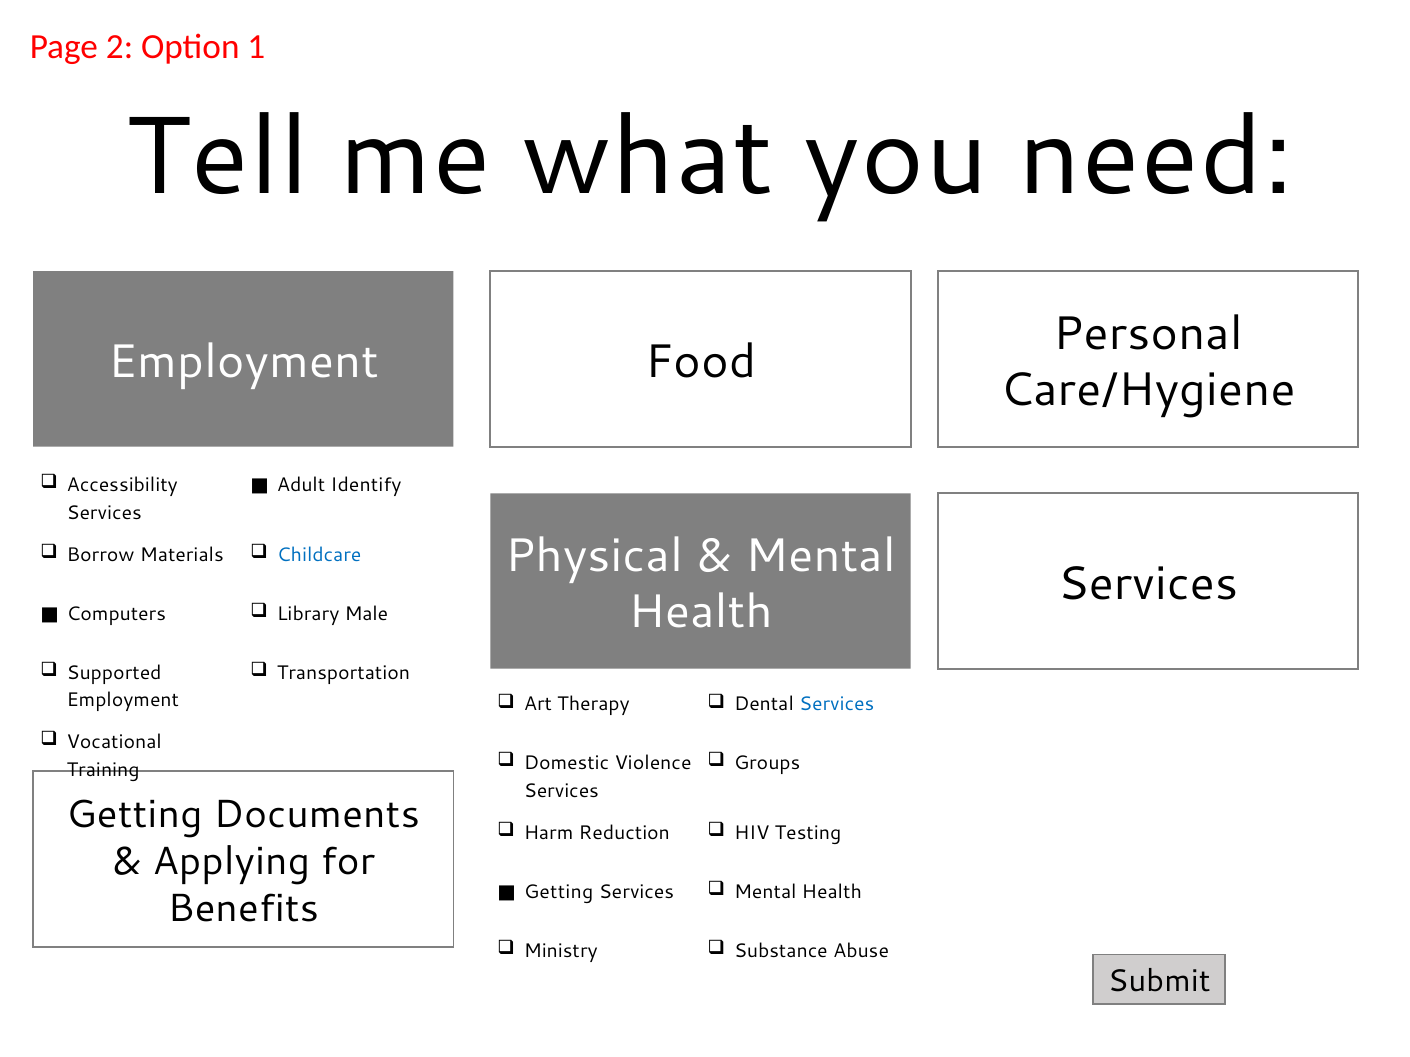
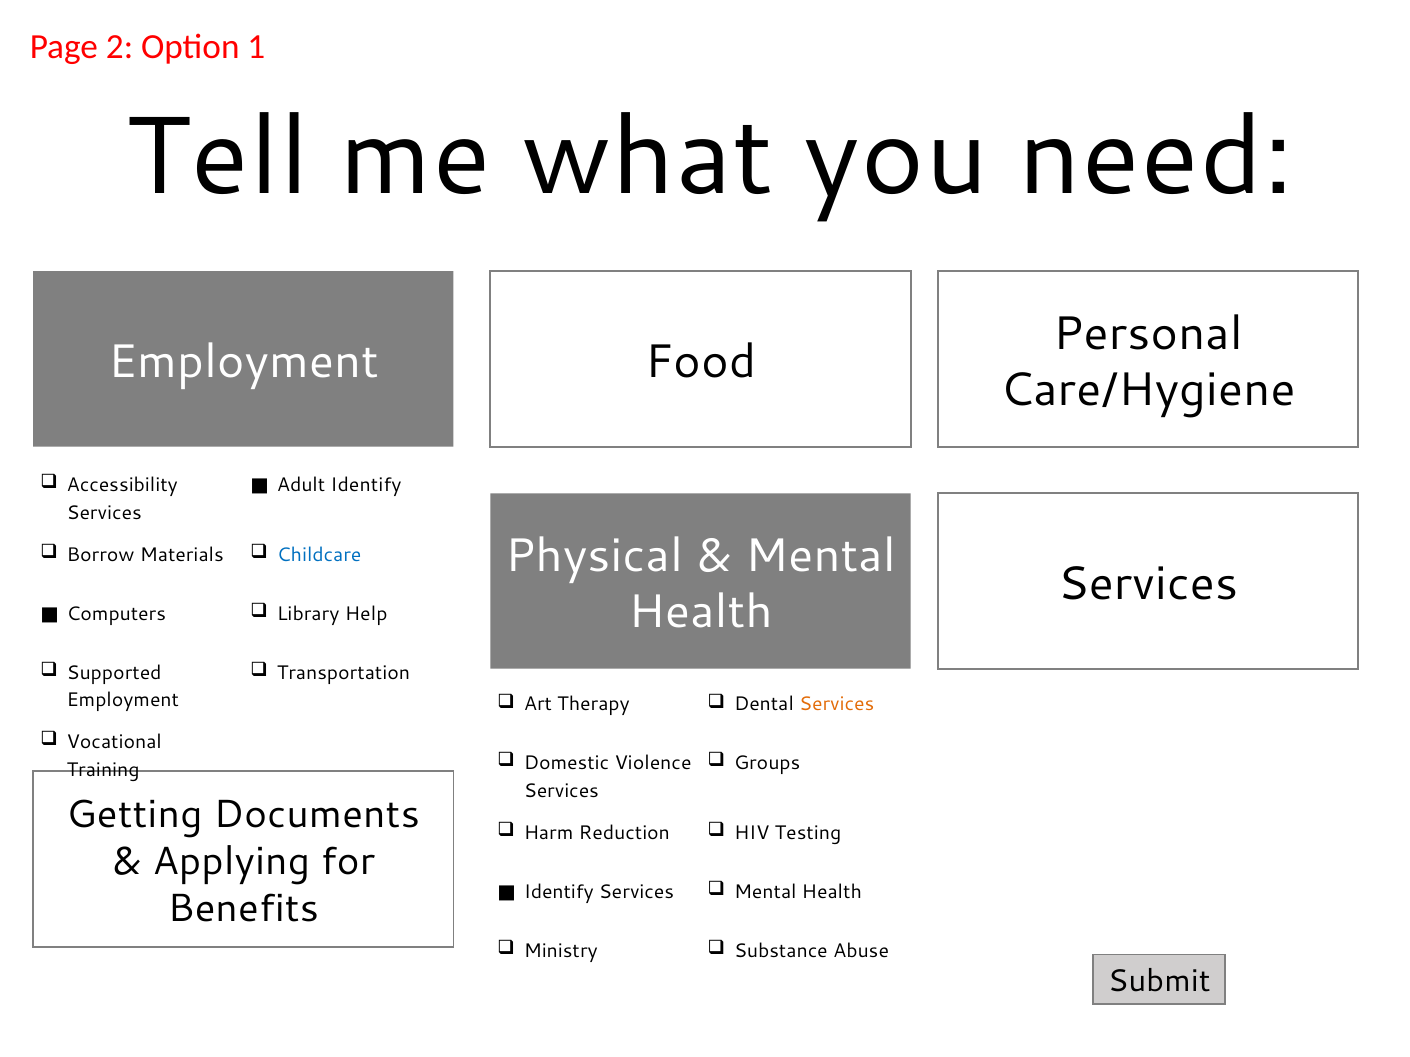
Male: Male -> Help
Services at (837, 705) colour: blue -> orange
Getting at (559, 892): Getting -> Identify
